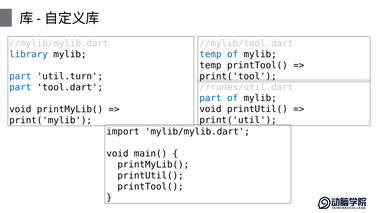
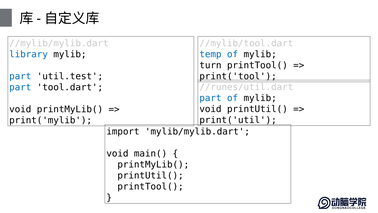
temp at (210, 65): temp -> turn
util.turn: util.turn -> util.test
